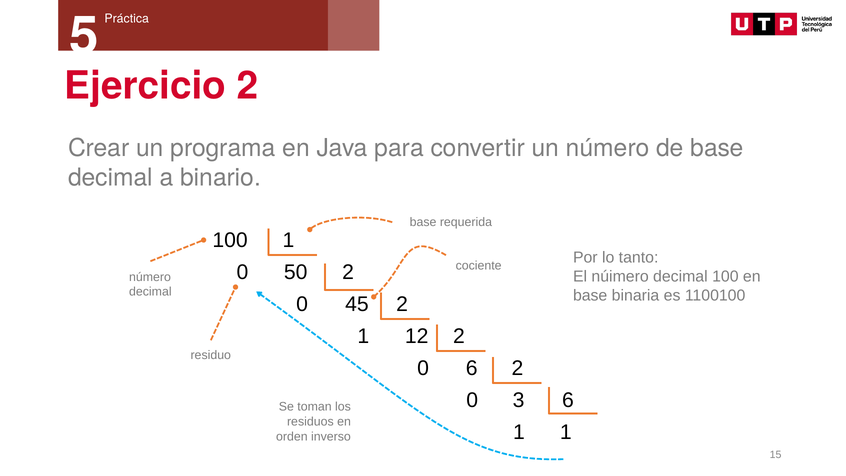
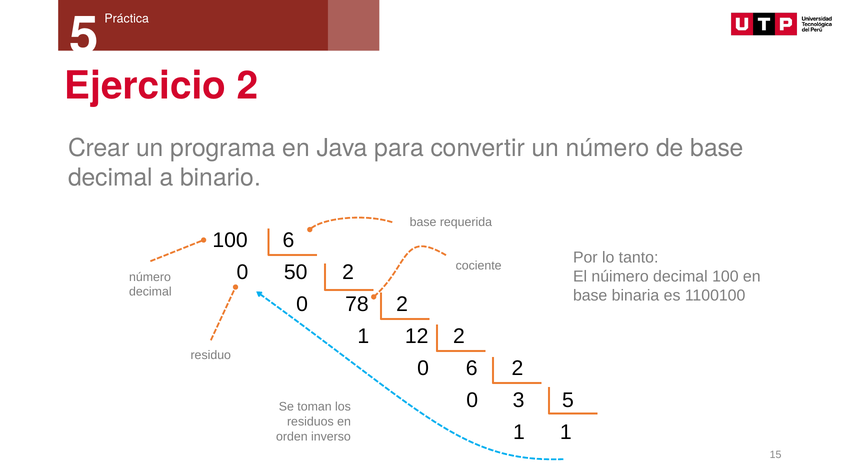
100 1: 1 -> 6
45: 45 -> 78
3 6: 6 -> 5
